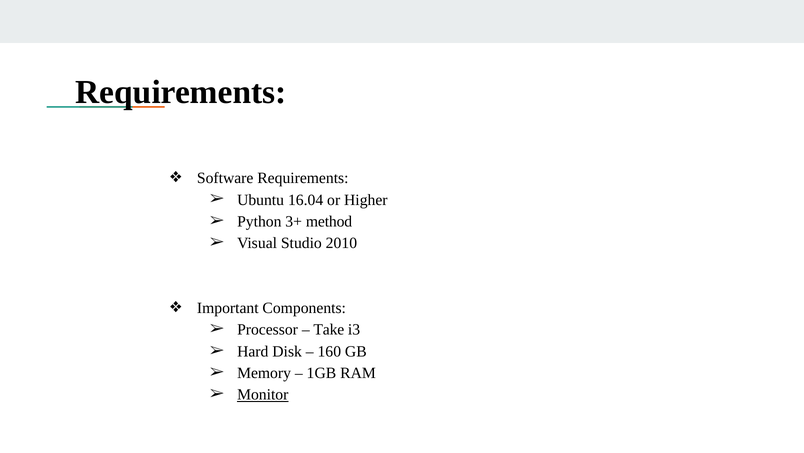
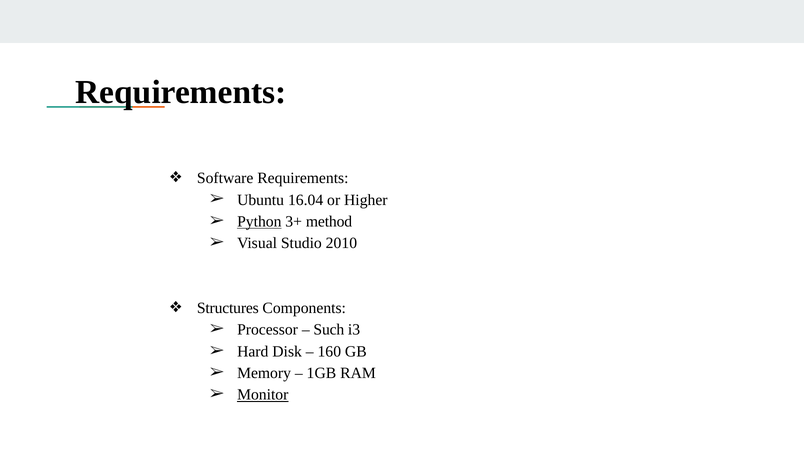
Python underline: none -> present
Important: Important -> Structures
Take: Take -> Such
